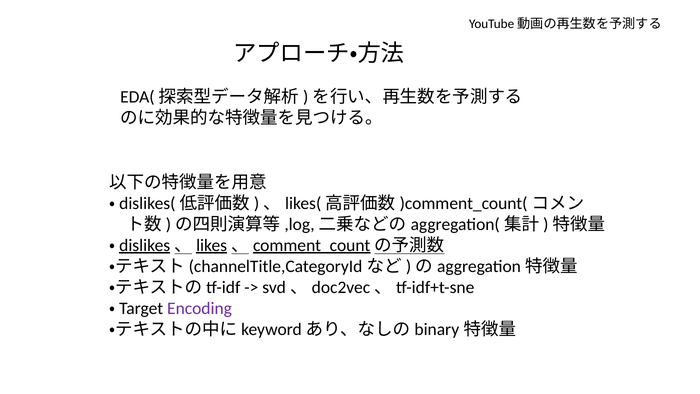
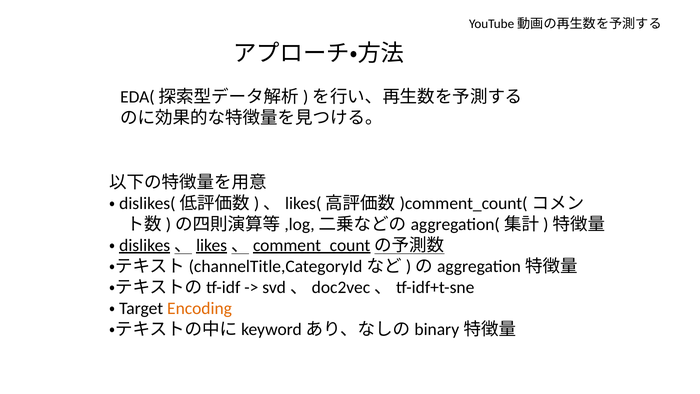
Encoding colour: purple -> orange
